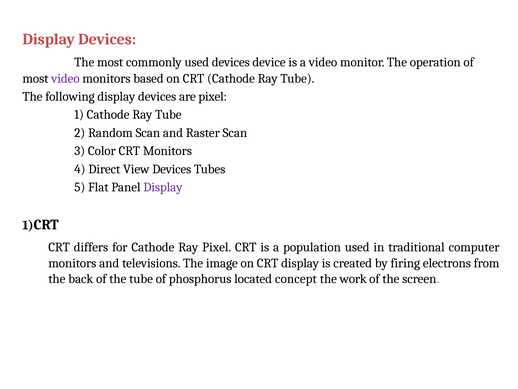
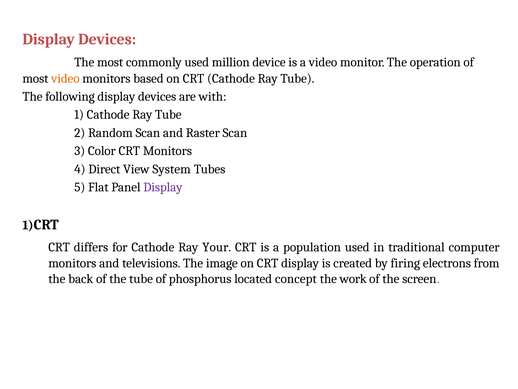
used devices: devices -> million
video at (65, 78) colour: purple -> orange
are pixel: pixel -> with
View Devices: Devices -> System
Ray Pixel: Pixel -> Your
